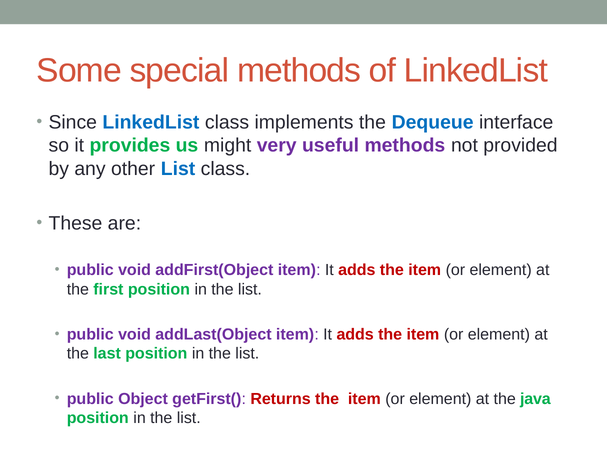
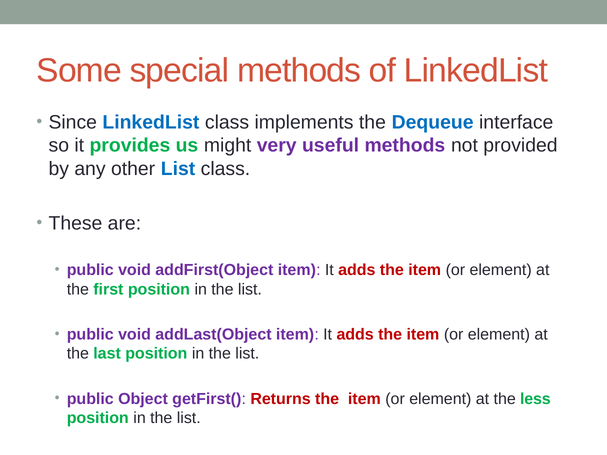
java: java -> less
